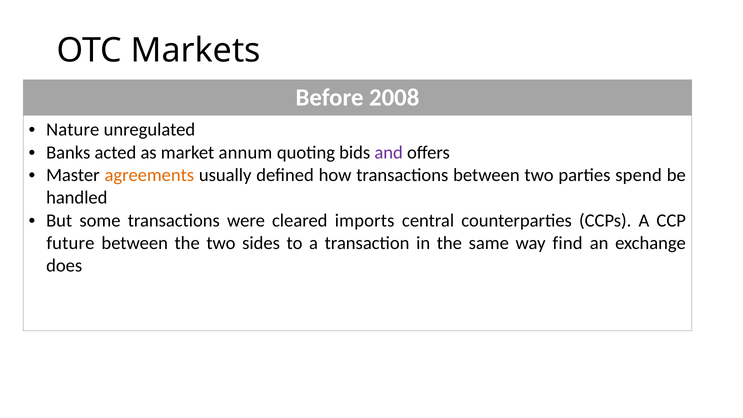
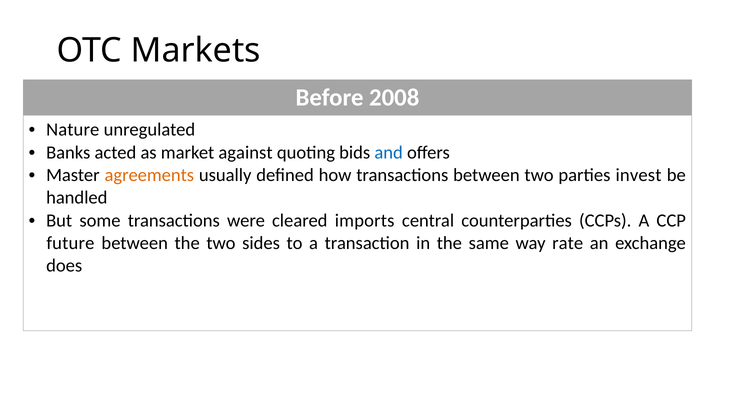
annum: annum -> against
and colour: purple -> blue
spend: spend -> invest
find: find -> rate
